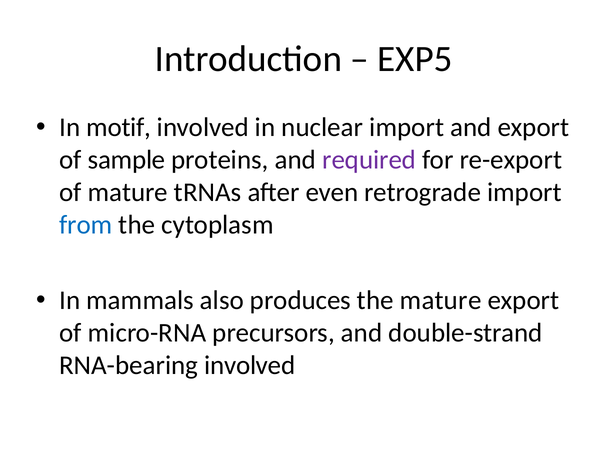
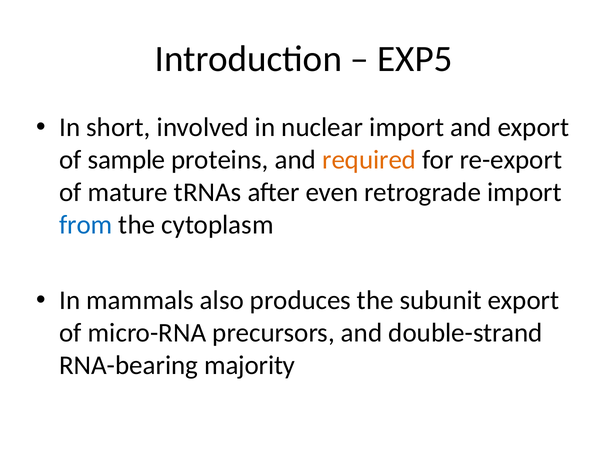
motif: motif -> short
required colour: purple -> orange
the mature: mature -> subunit
RNA-bearing involved: involved -> majority
